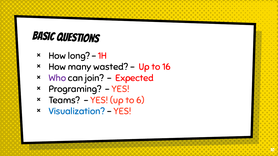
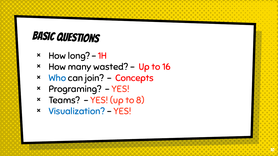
Who colour: purple -> blue
Expected: Expected -> Concepts
6: 6 -> 8
